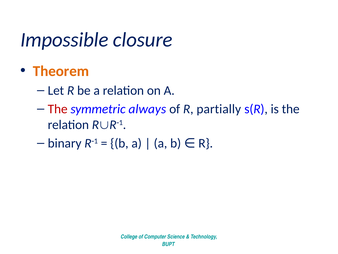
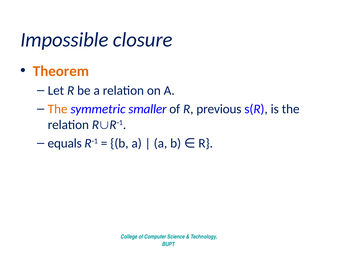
The at (58, 109) colour: red -> orange
always: always -> smaller
partially: partially -> previous
binary: binary -> equals
